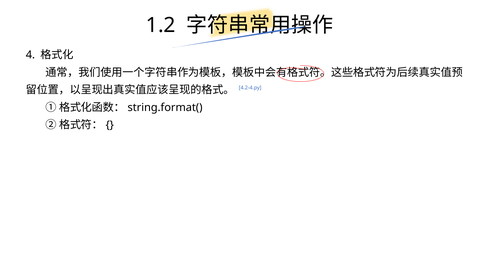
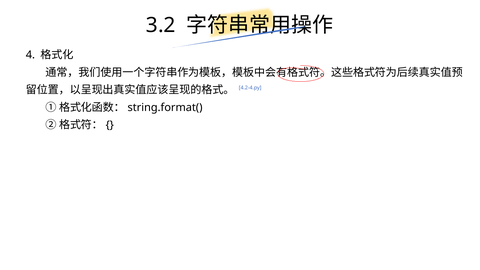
1.2: 1.2 -> 3.2
